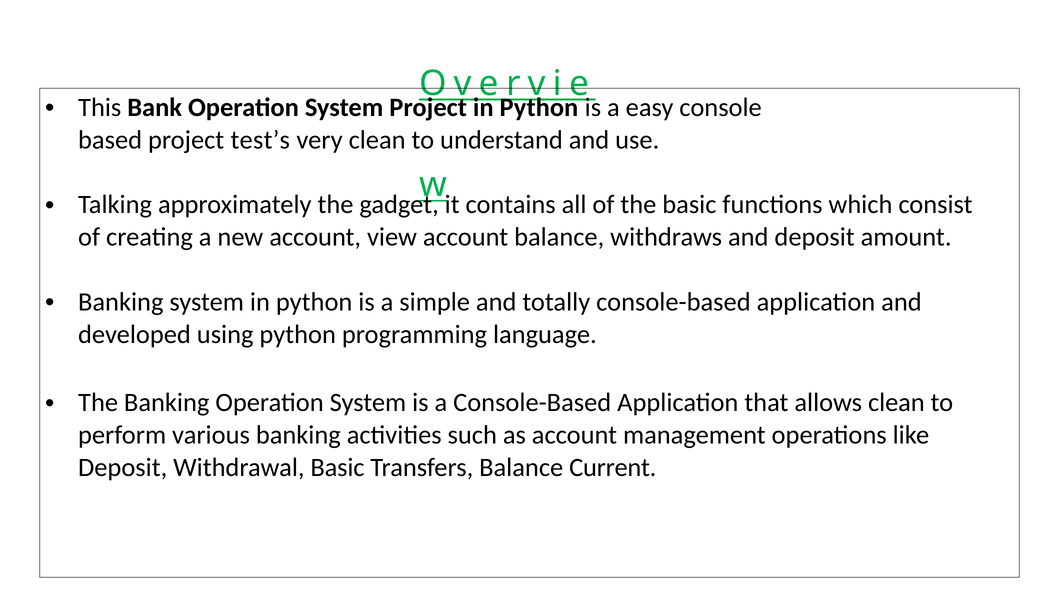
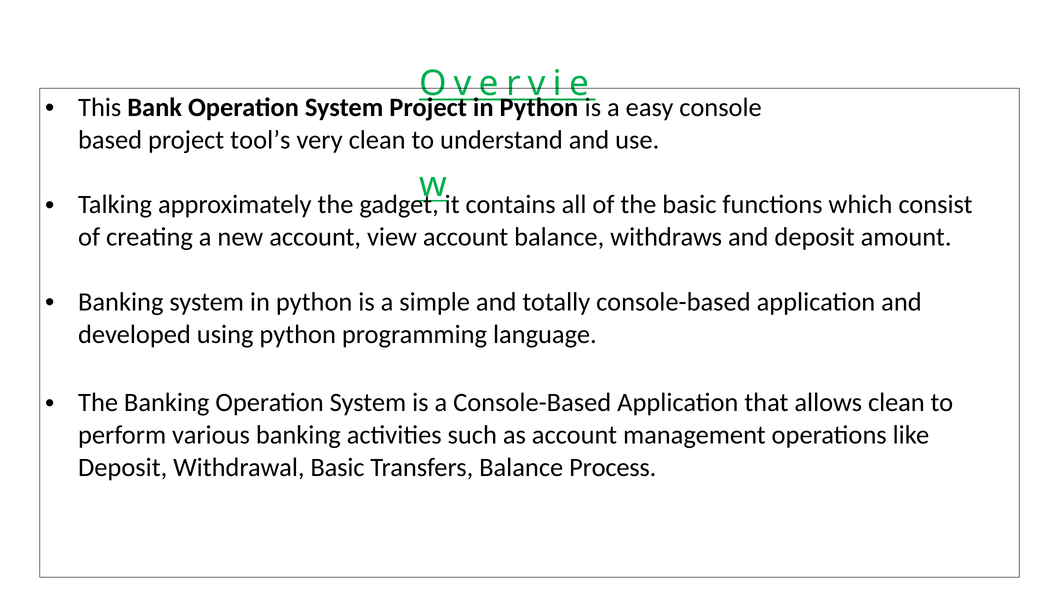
test’s: test’s -> tool’s
Current: Current -> Process
